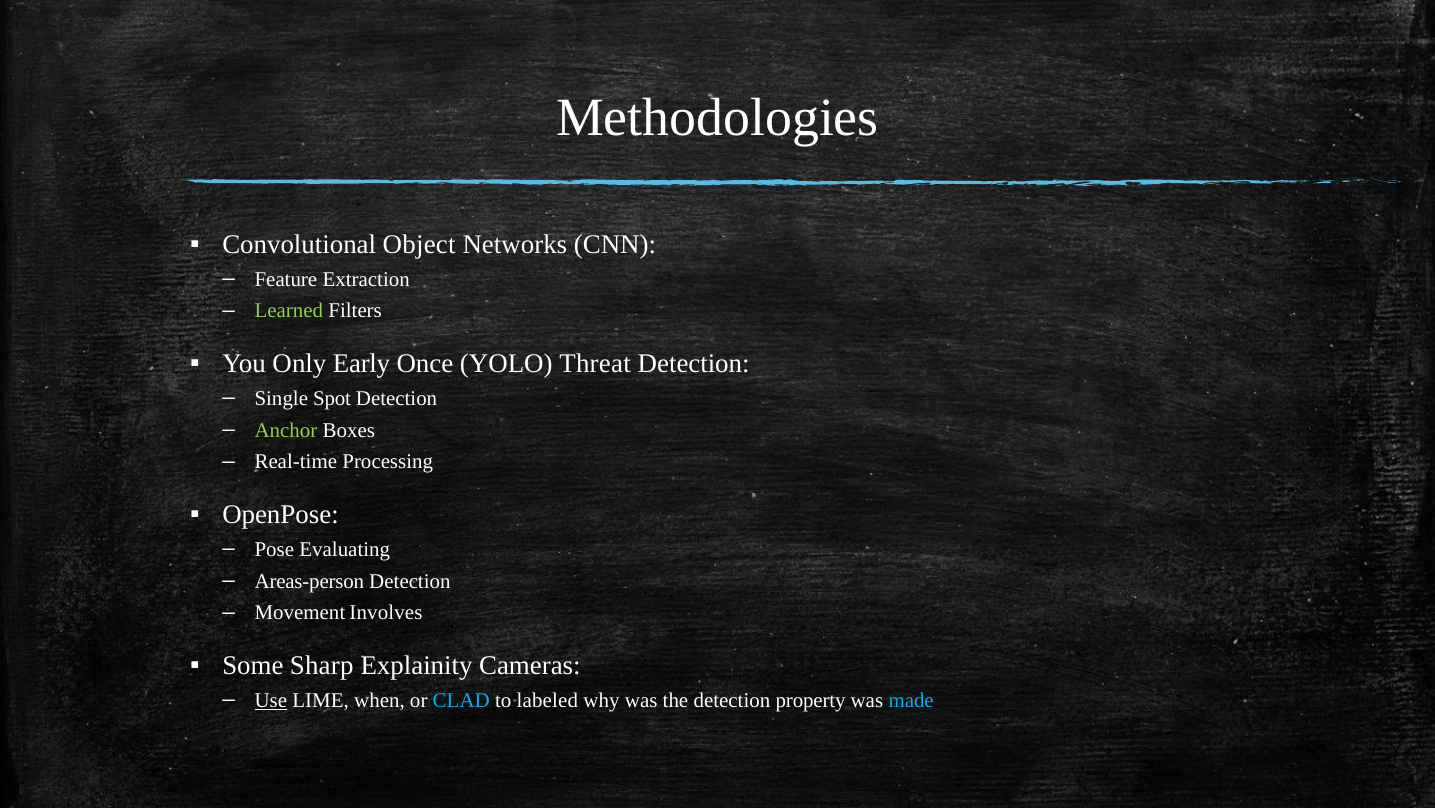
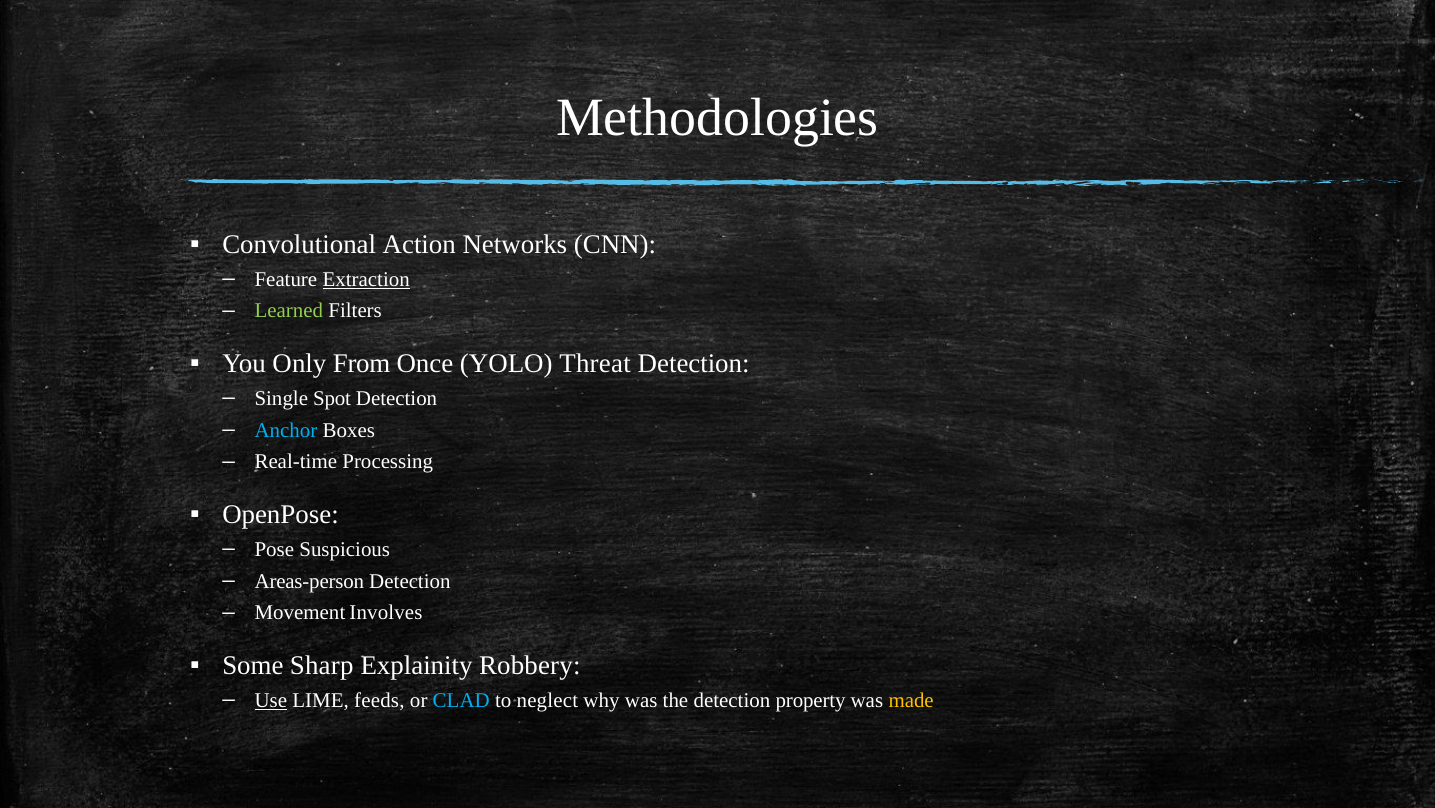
Object: Object -> Action
Extraction underline: none -> present
Early: Early -> From
Anchor colour: light green -> light blue
Evaluating: Evaluating -> Suspicious
Cameras: Cameras -> Robbery
when: when -> feeds
labeled: labeled -> neglect
made colour: light blue -> yellow
